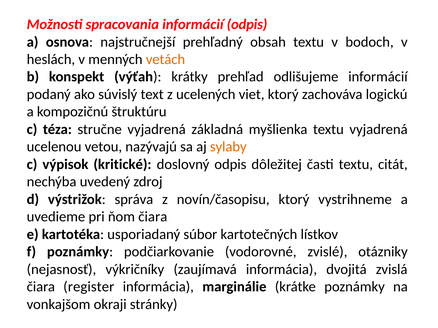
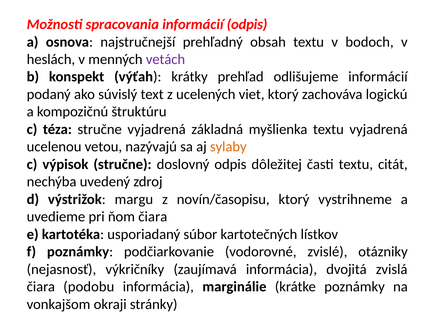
vetách colour: orange -> purple
výpisok kritické: kritické -> stručne
správa: správa -> margu
register: register -> podobu
